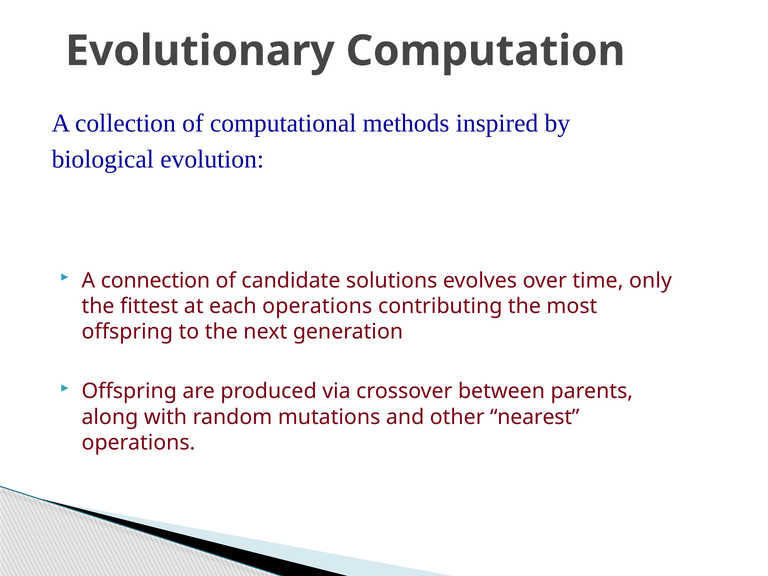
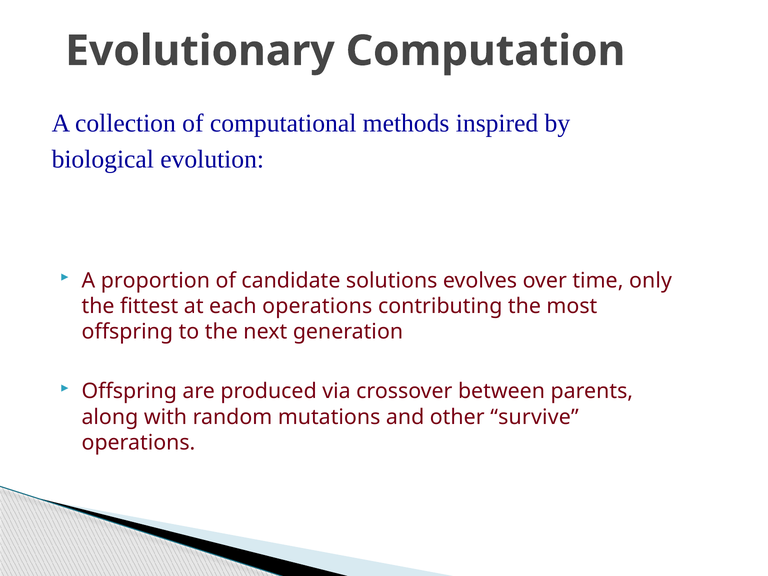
connection: connection -> proportion
nearest: nearest -> survive
